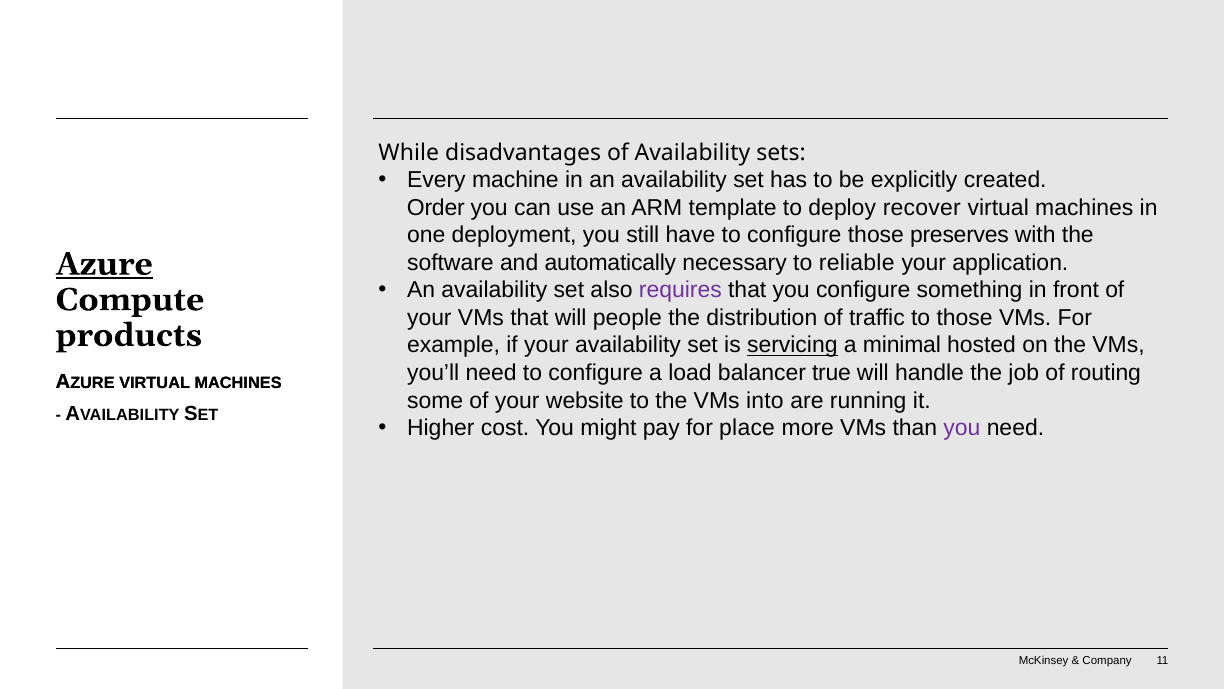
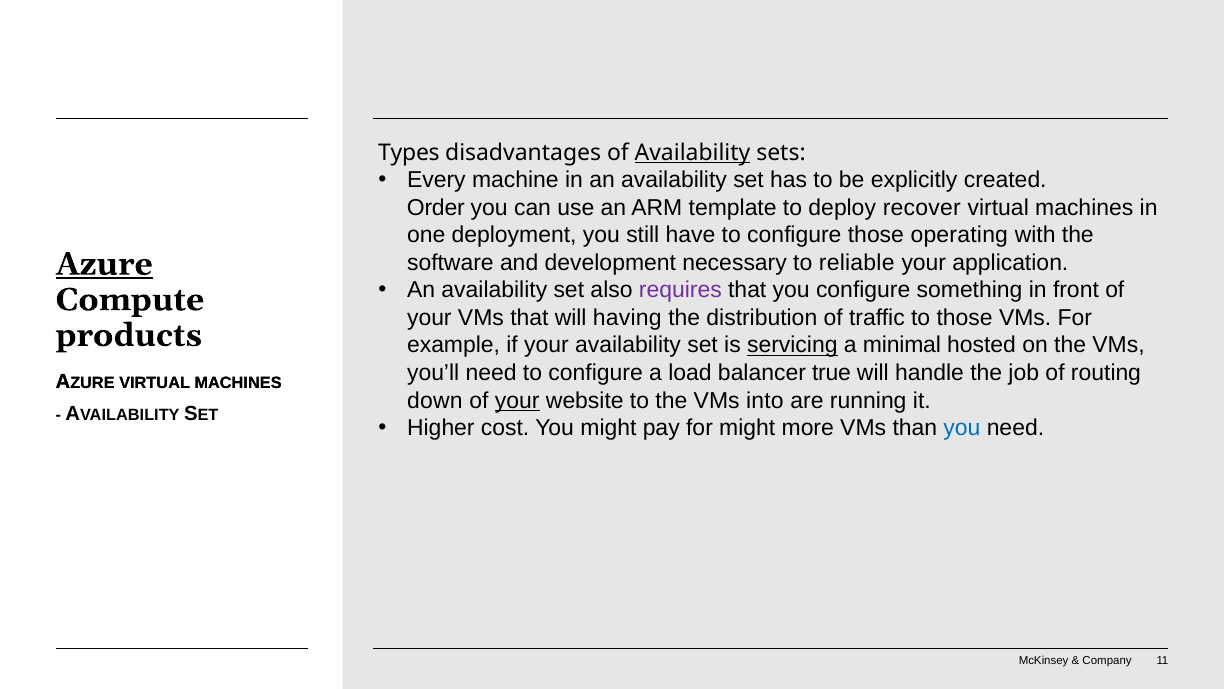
While: While -> Types
Availability at (693, 152) underline: none -> present
preserves: preserves -> operating
automatically: automatically -> development
people: people -> having
some: some -> down
your at (517, 400) underline: none -> present
for place: place -> might
you at (962, 428) colour: purple -> blue
